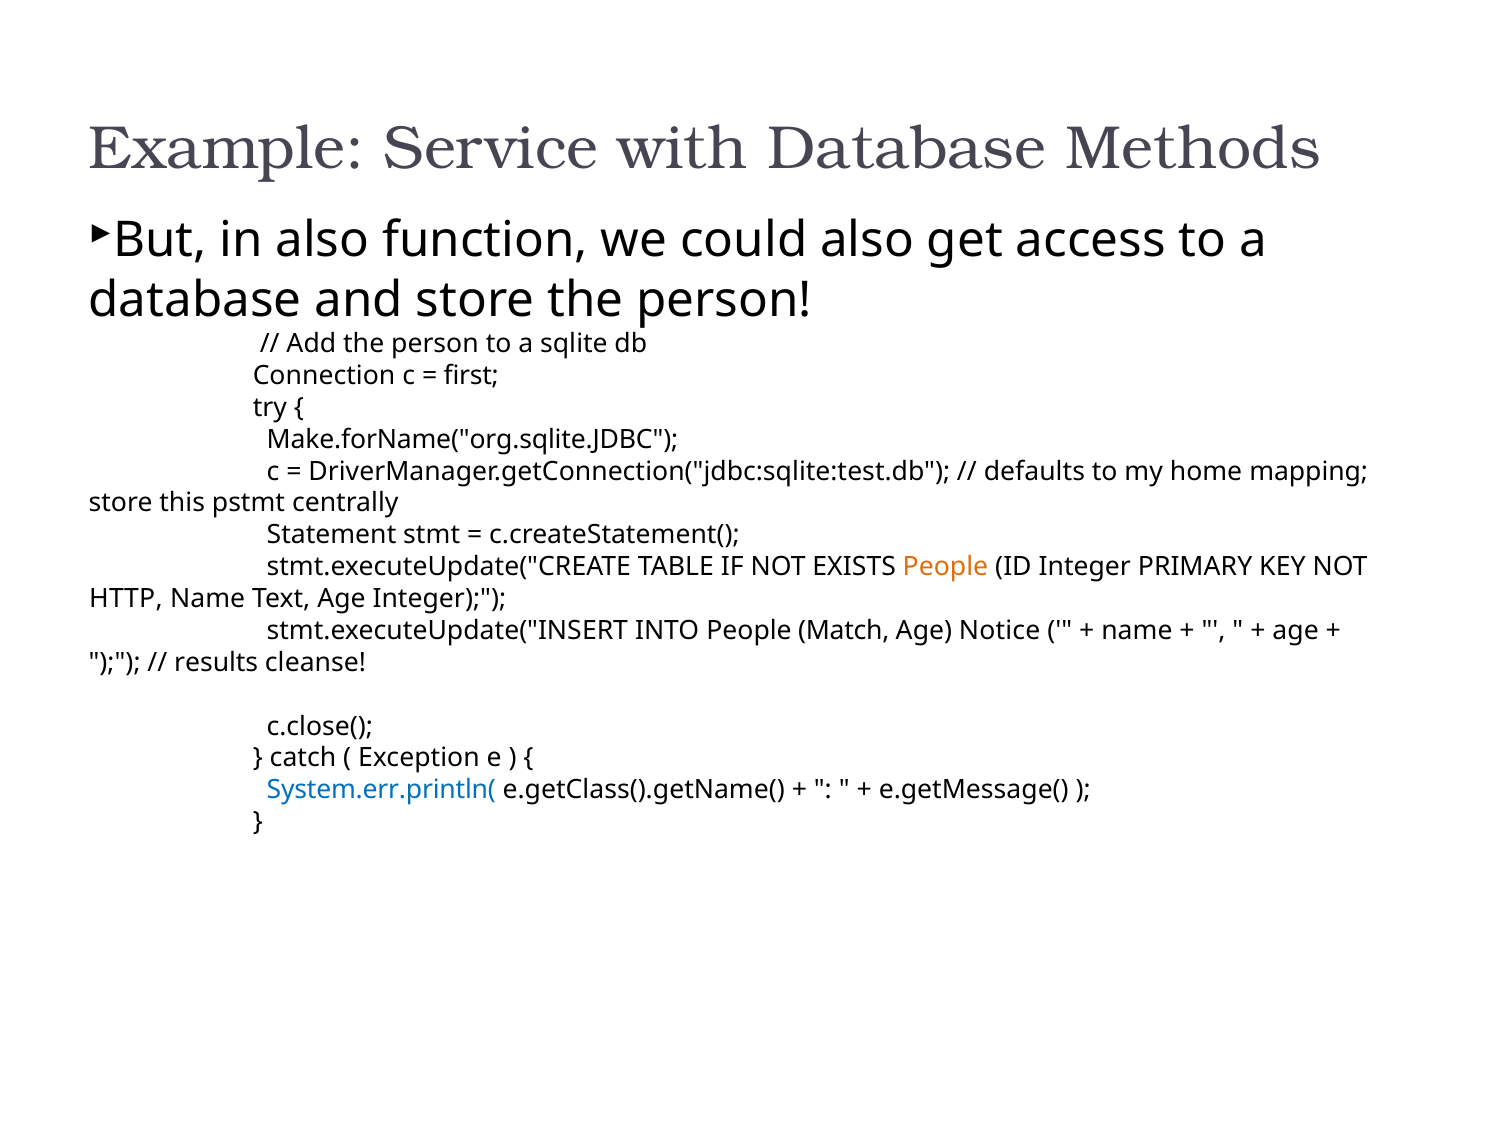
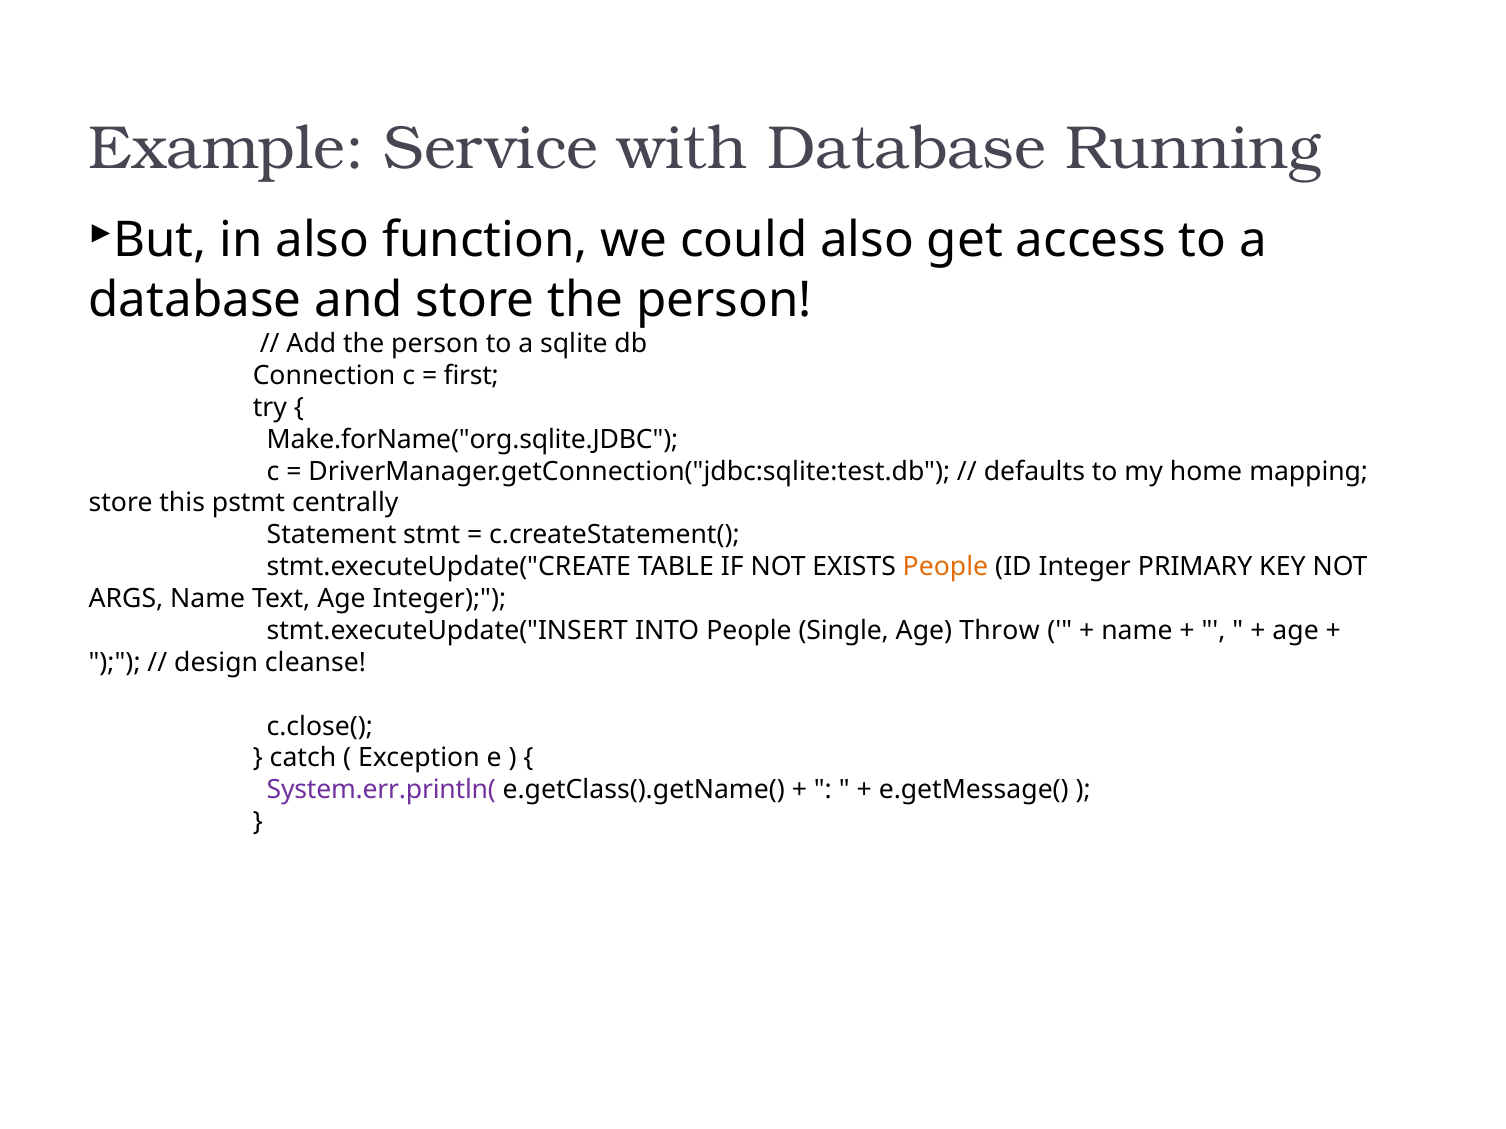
Methods: Methods -> Running
HTTP: HTTP -> ARGS
Match: Match -> Single
Notice: Notice -> Throw
results: results -> design
System.err.println( colour: blue -> purple
